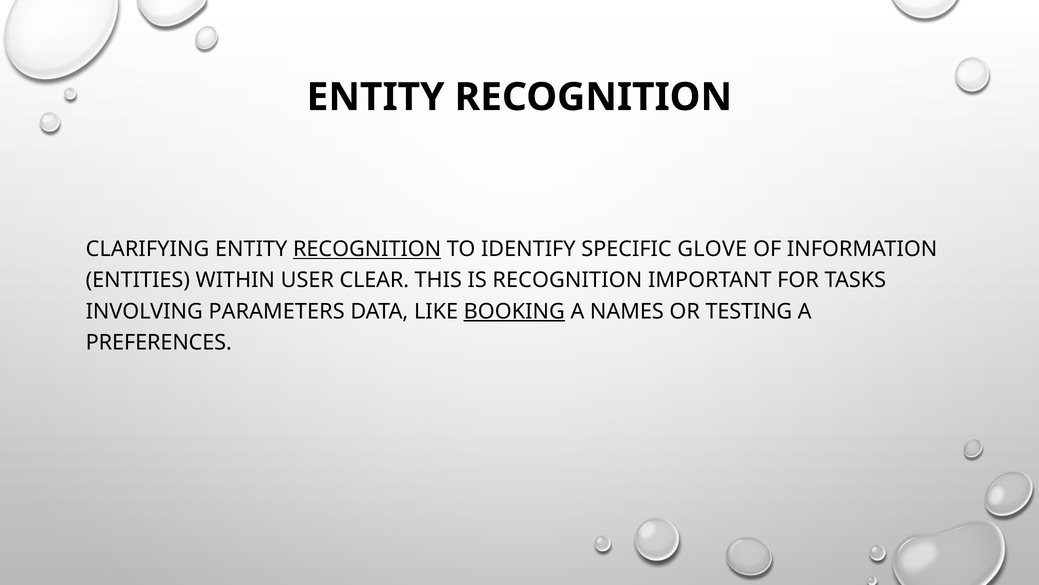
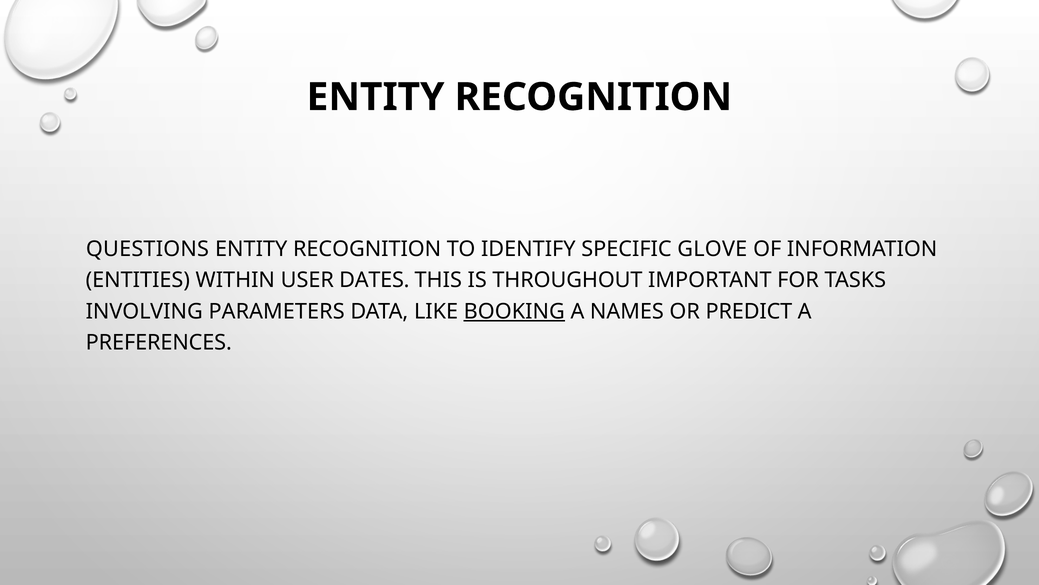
CLARIFYING: CLARIFYING -> QUESTIONS
RECOGNITION at (367, 249) underline: present -> none
CLEAR: CLEAR -> DATES
IS RECOGNITION: RECOGNITION -> THROUGHOUT
TESTING: TESTING -> PREDICT
